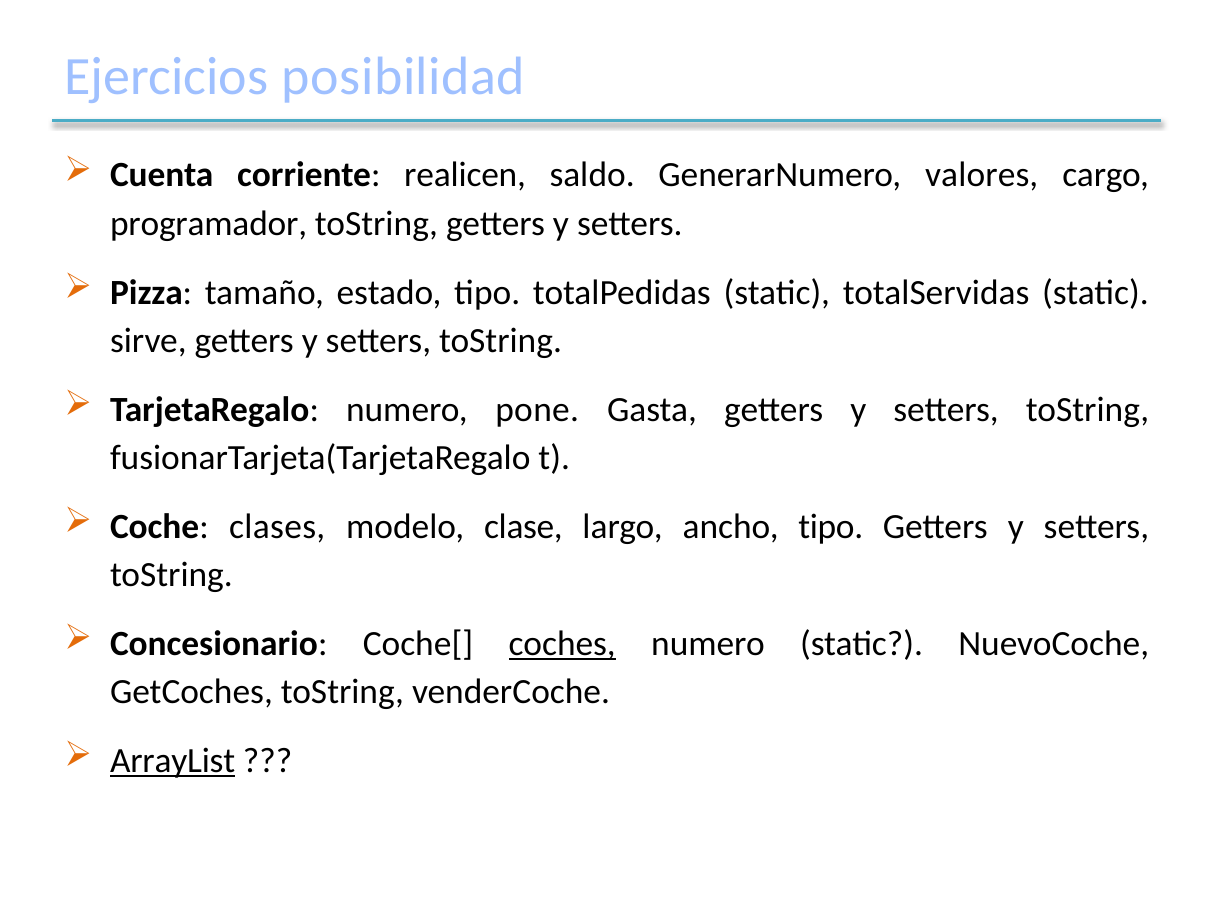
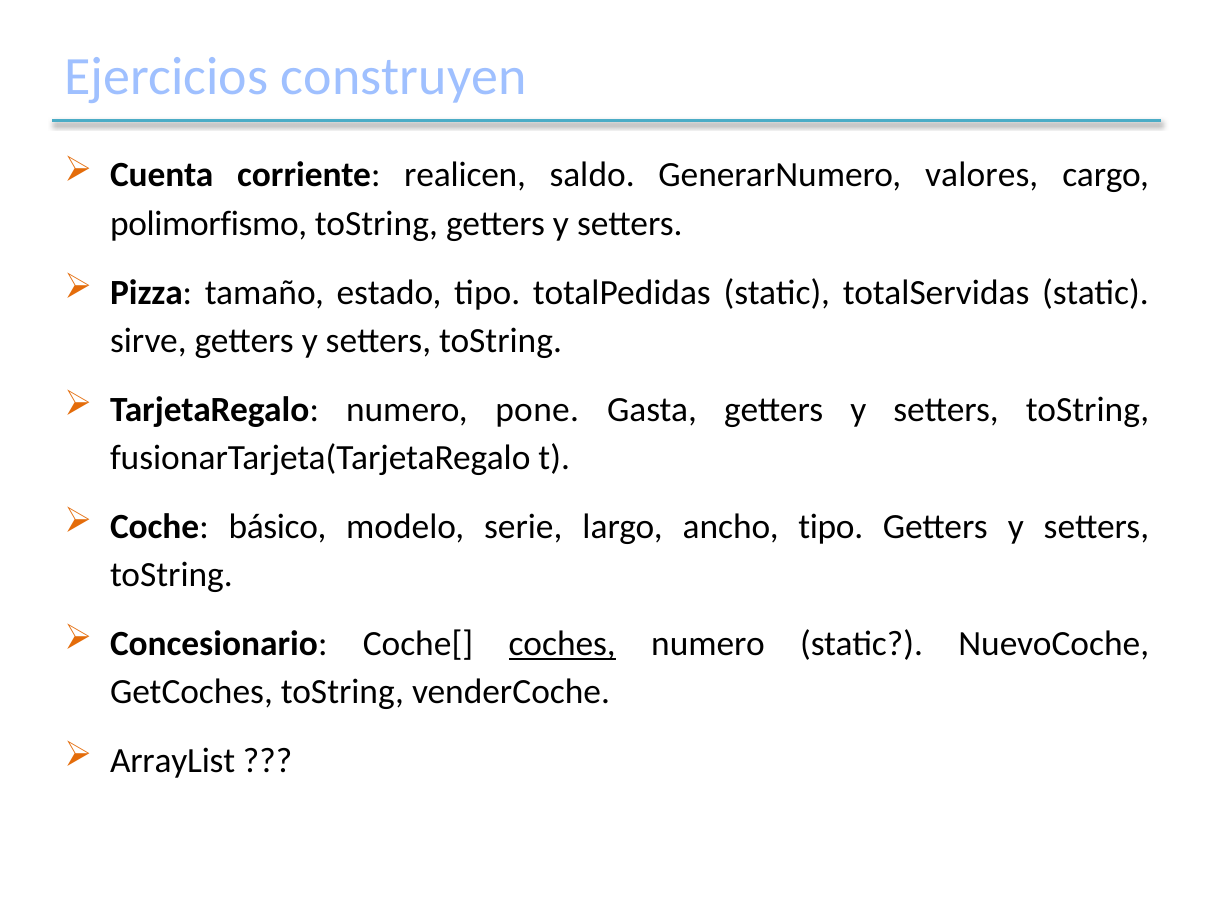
posibilidad: posibilidad -> construyen
programador: programador -> polimorfismo
clases: clases -> básico
clase: clase -> serie
ArrayList underline: present -> none
